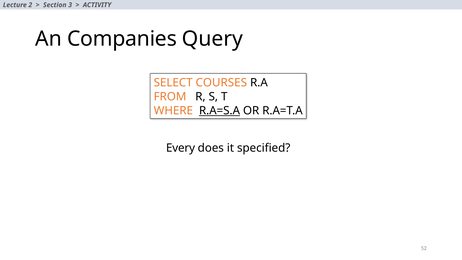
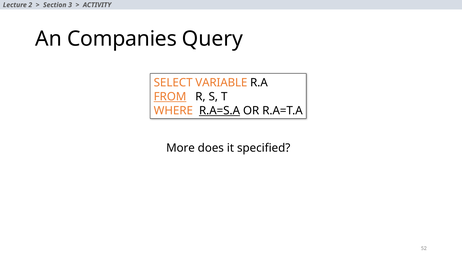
COURSES: COURSES -> VARIABLE
FROM underline: none -> present
Every: Every -> More
